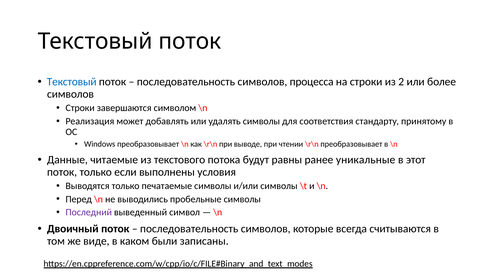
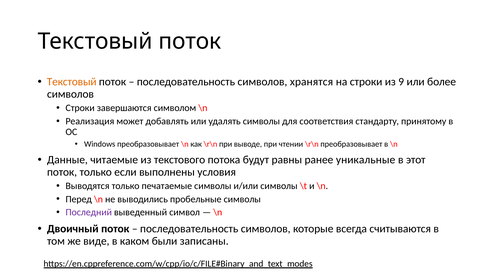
Текстовый at (72, 82) colour: blue -> orange
процесса: процесса -> хранятся
2: 2 -> 9
